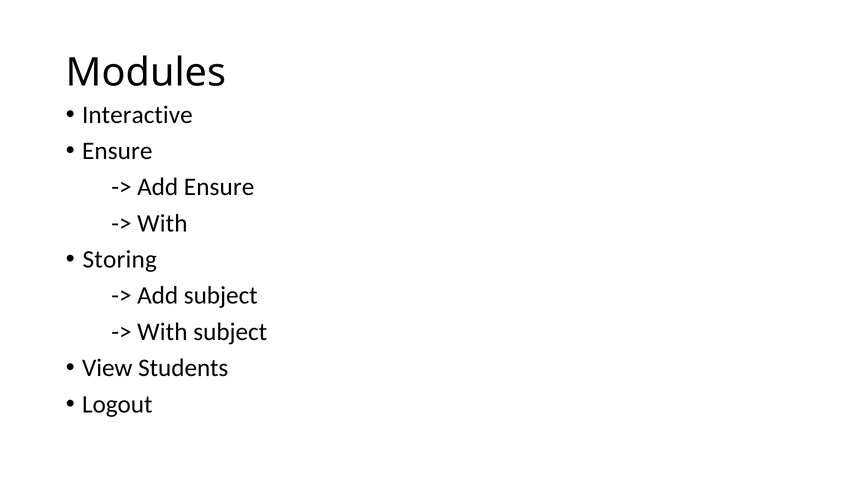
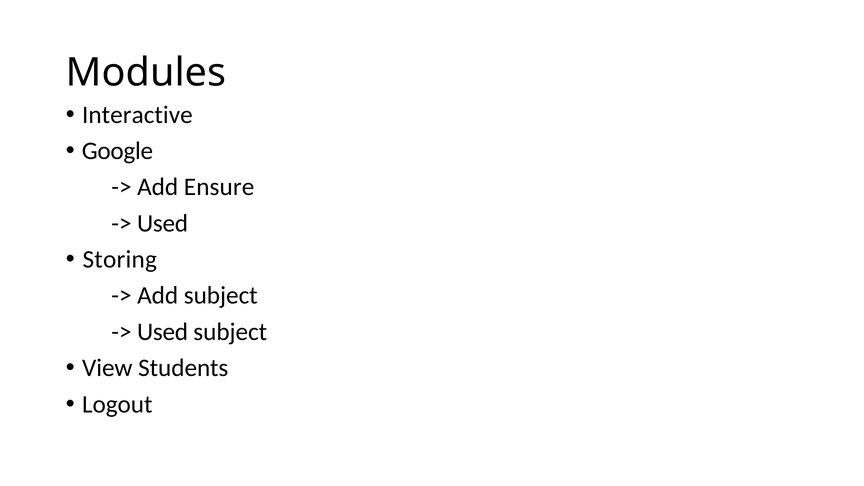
Ensure at (117, 151): Ensure -> Google
With at (162, 223): With -> Used
With at (162, 332): With -> Used
